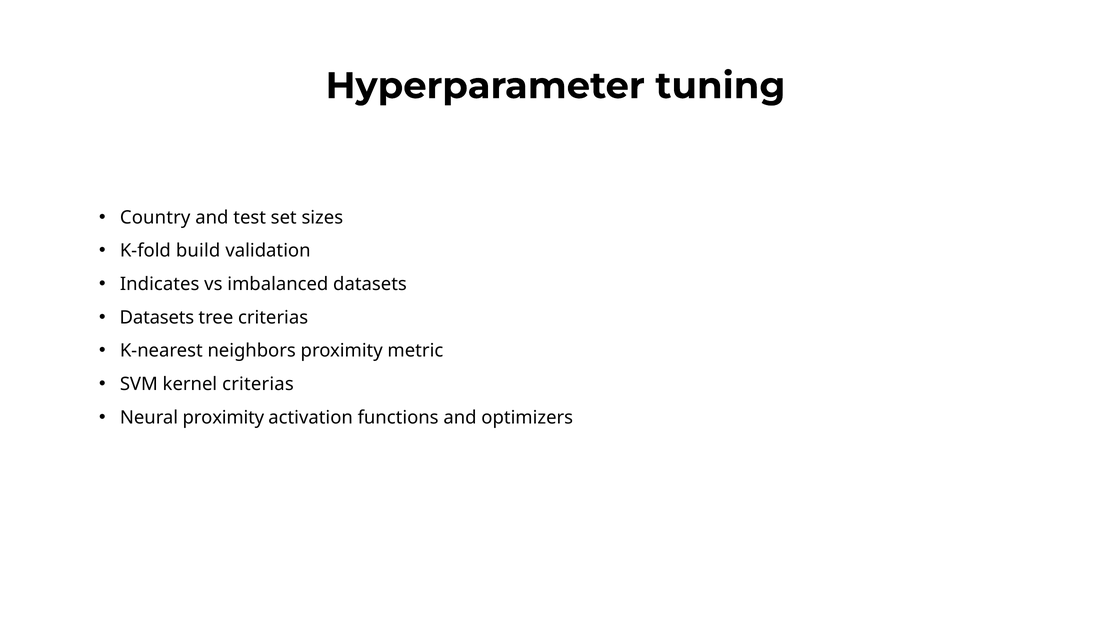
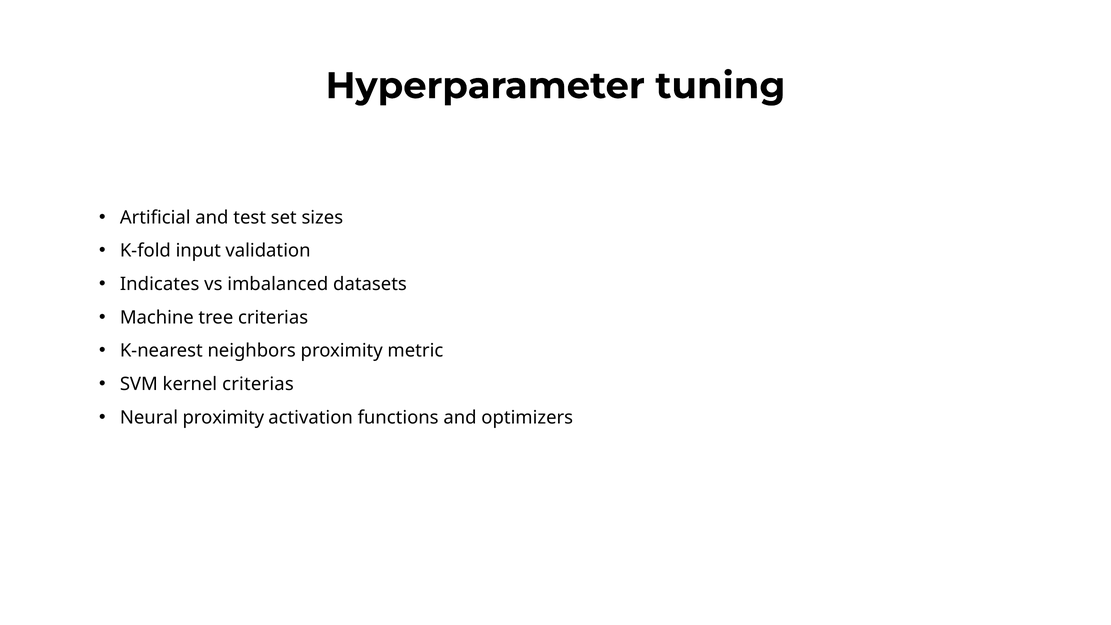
Country: Country -> Artificial
build: build -> input
Datasets at (157, 317): Datasets -> Machine
